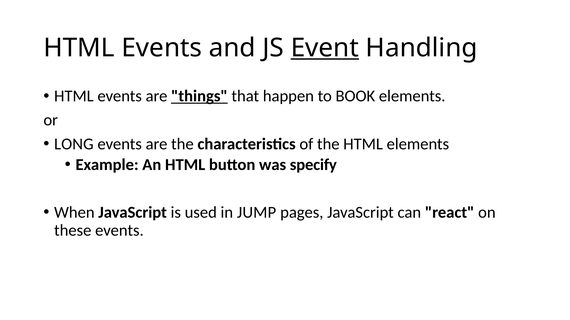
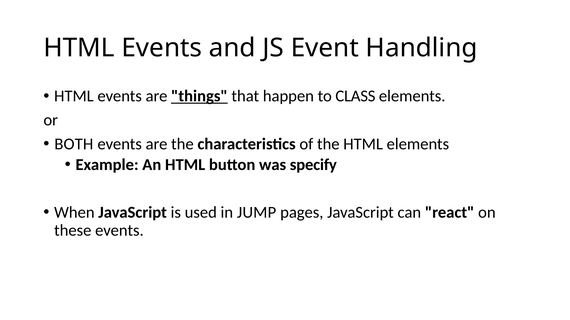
Event underline: present -> none
BOOK: BOOK -> CLASS
LONG: LONG -> BOTH
